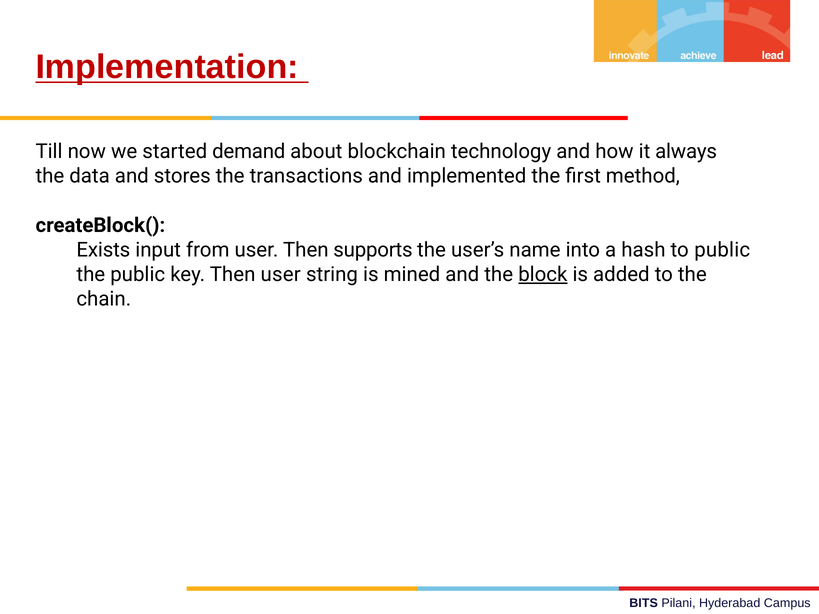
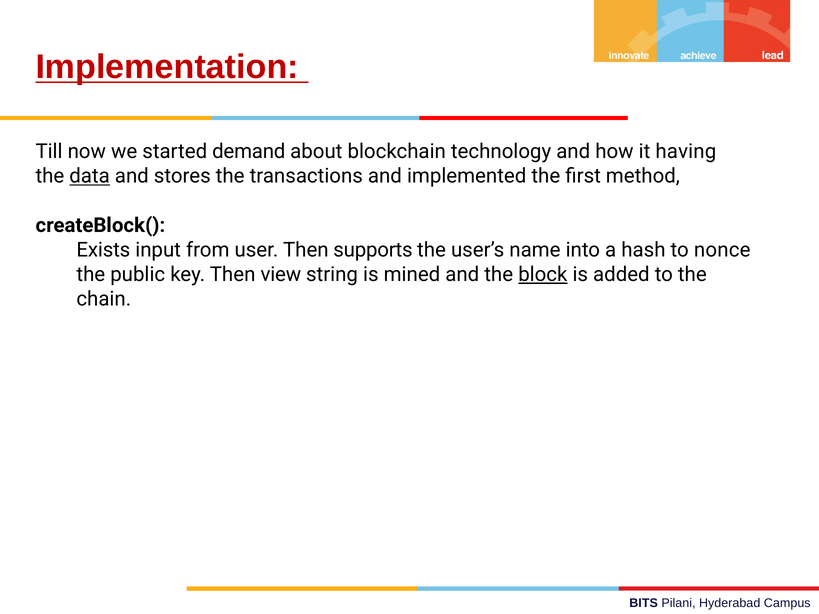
always: always -> having
data underline: none -> present
to public: public -> nonce
Then user: user -> view
